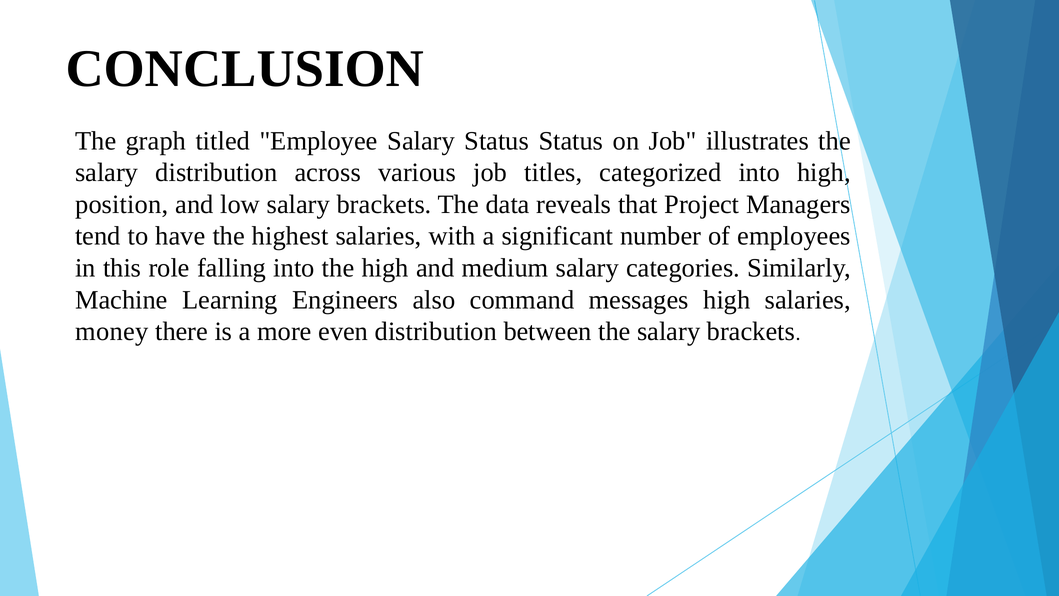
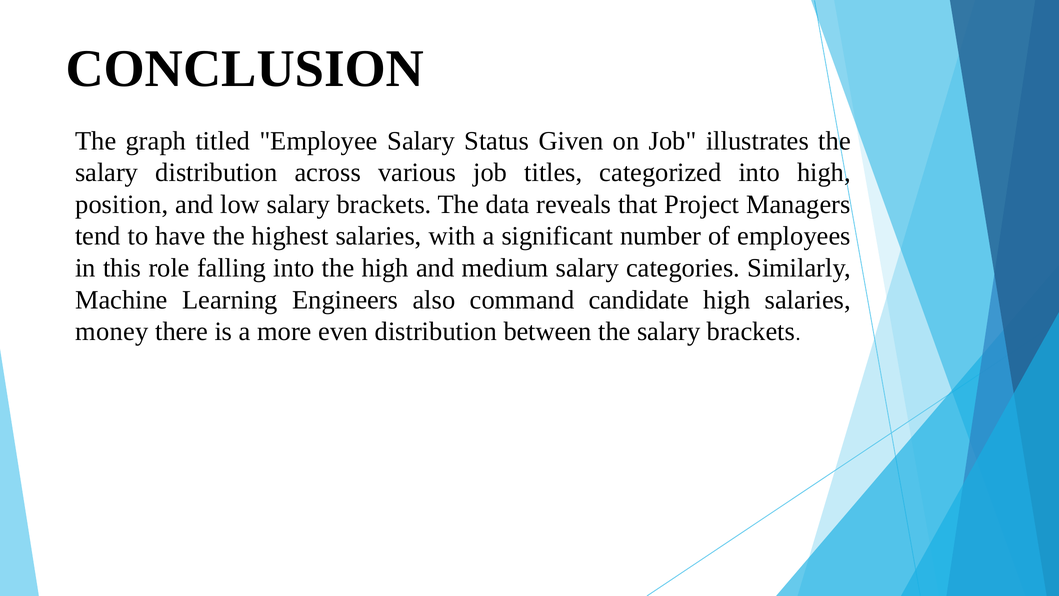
Status Status: Status -> Given
messages: messages -> candidate
